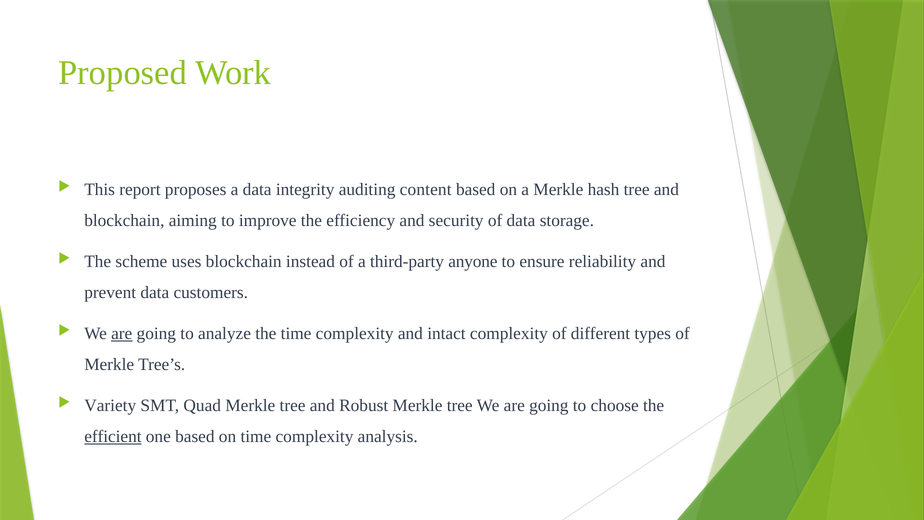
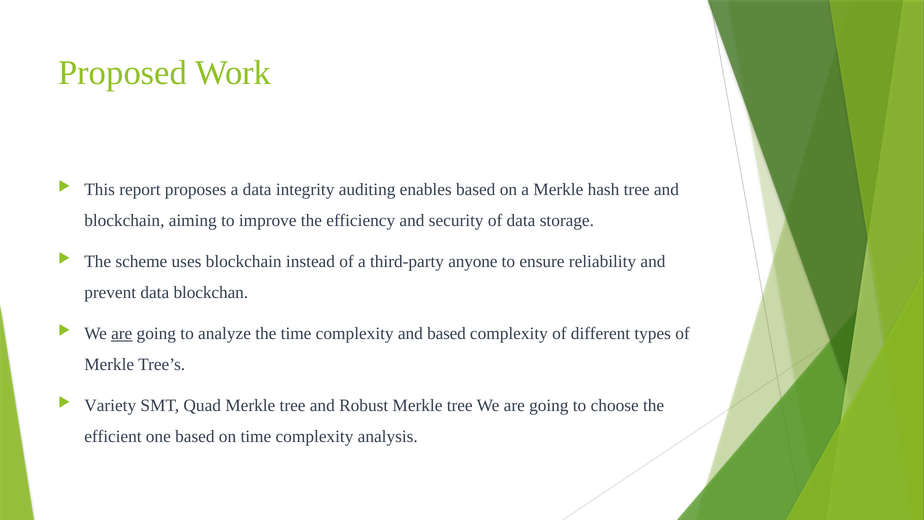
content: content -> enables
customers: customers -> blockchan
and intact: intact -> based
efficient underline: present -> none
